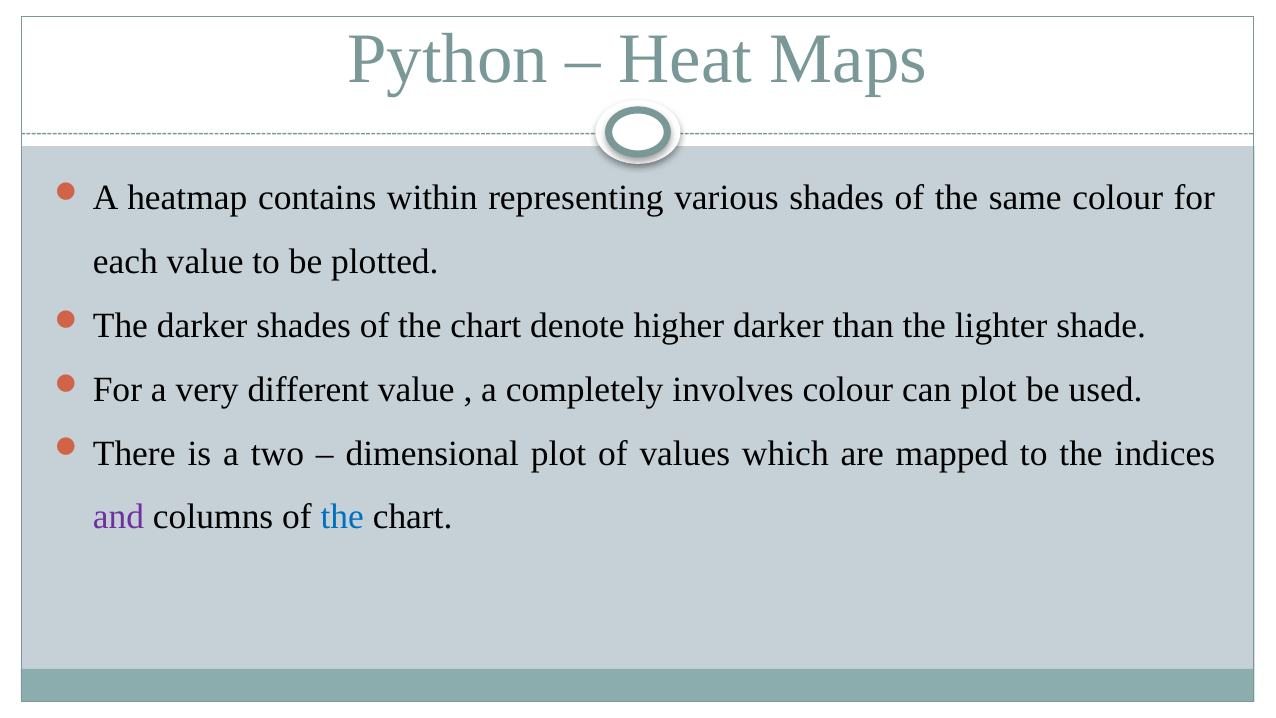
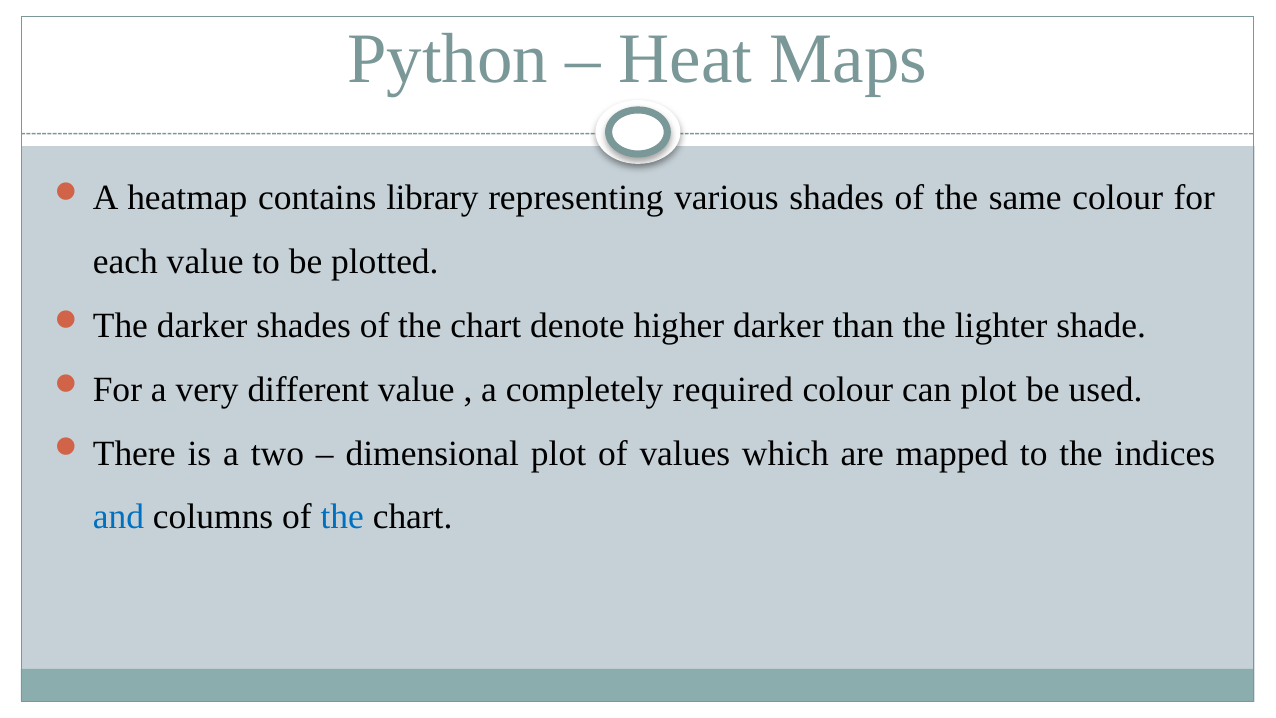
within: within -> library
involves: involves -> required
and colour: purple -> blue
